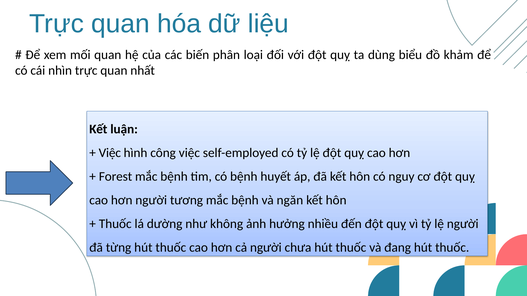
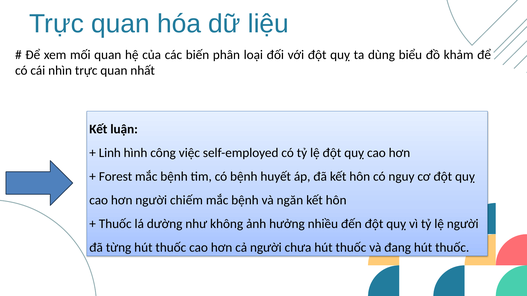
Việc at (110, 153): Việc -> Linh
tương: tương -> chiếm
